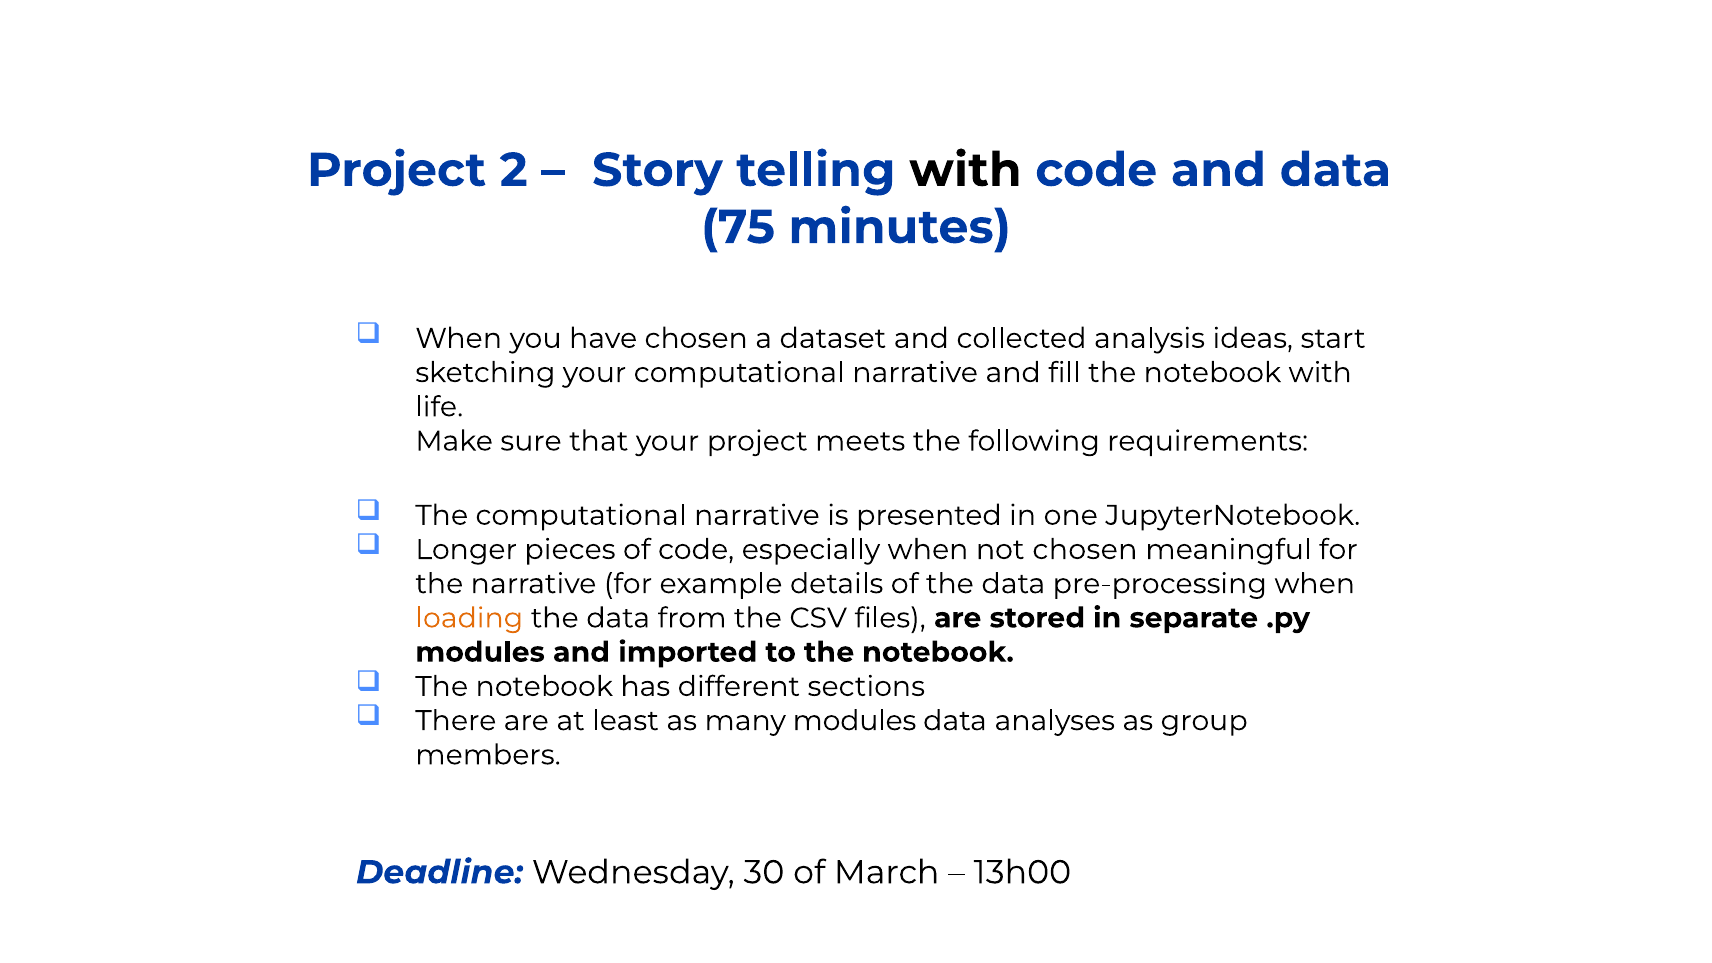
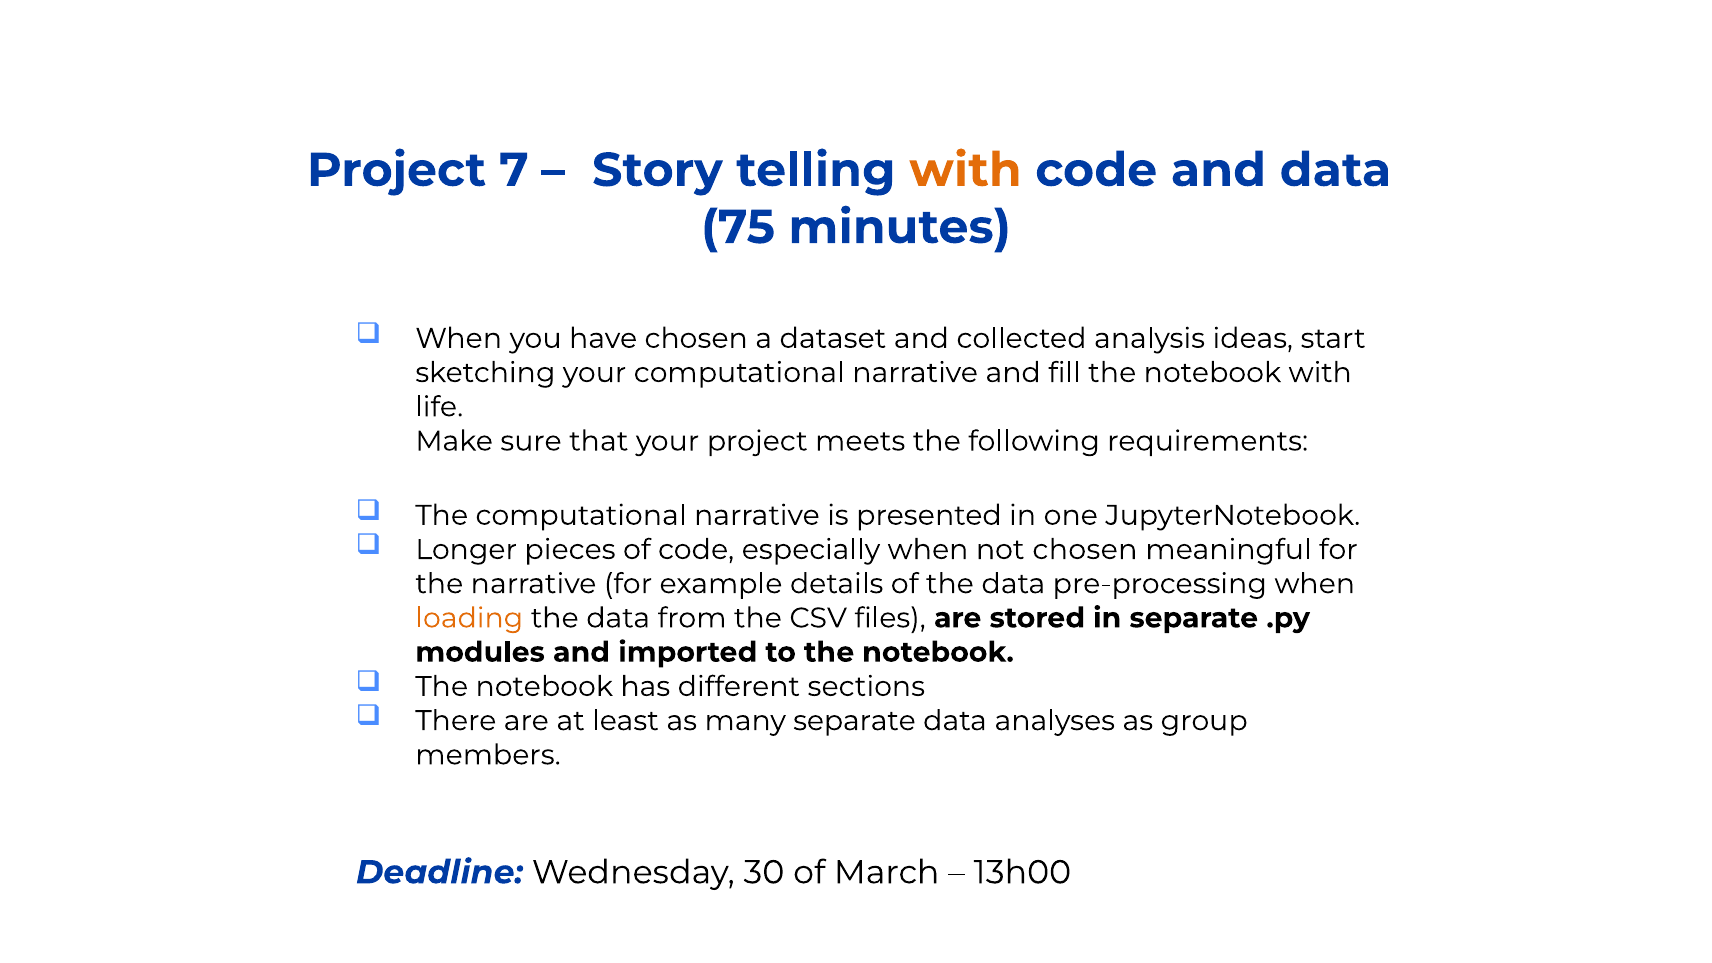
2: 2 -> 7
with at (965, 170) colour: black -> orange
many modules: modules -> separate
